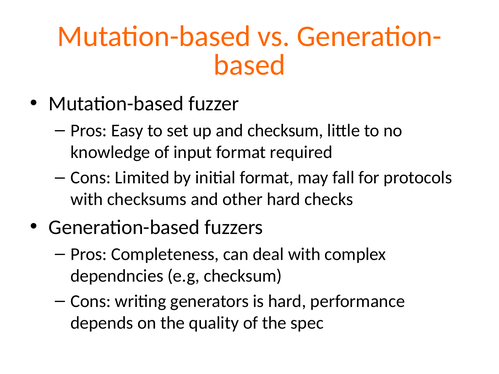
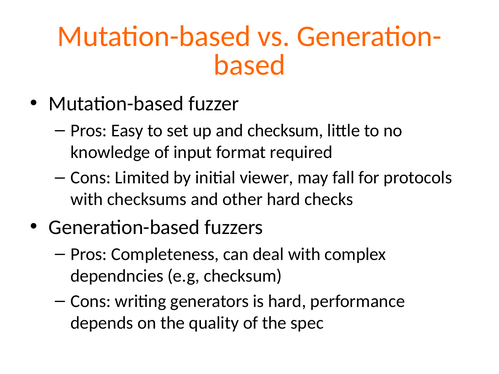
initial format: format -> viewer
